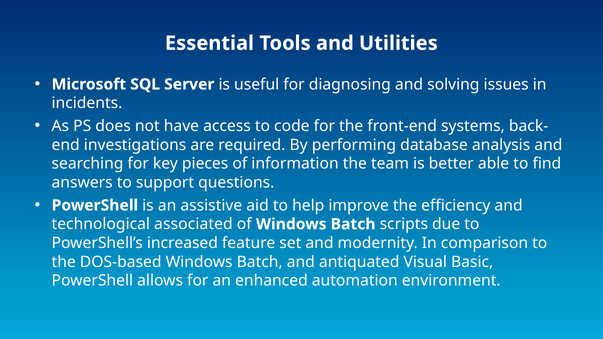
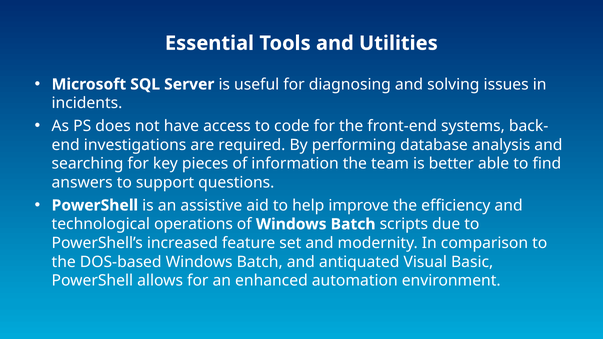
associated: associated -> operations
